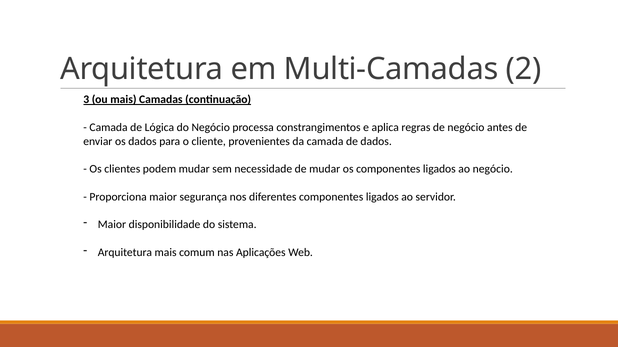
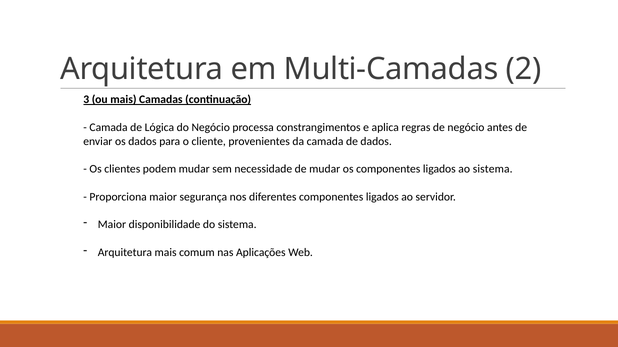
ao negócio: negócio -> sistema
